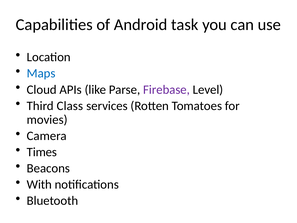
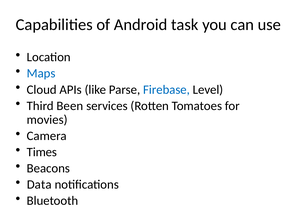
Firebase colour: purple -> blue
Class: Class -> Been
With: With -> Data
